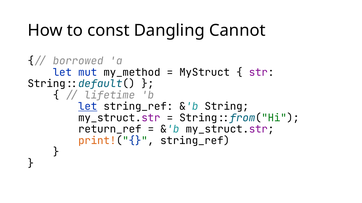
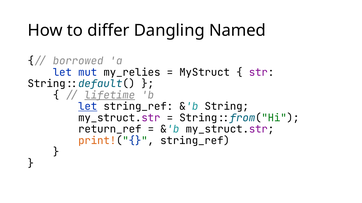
const: const -> differ
Cannot: Cannot -> Named
my_method: my_method -> my_relies
lifetime underline: none -> present
